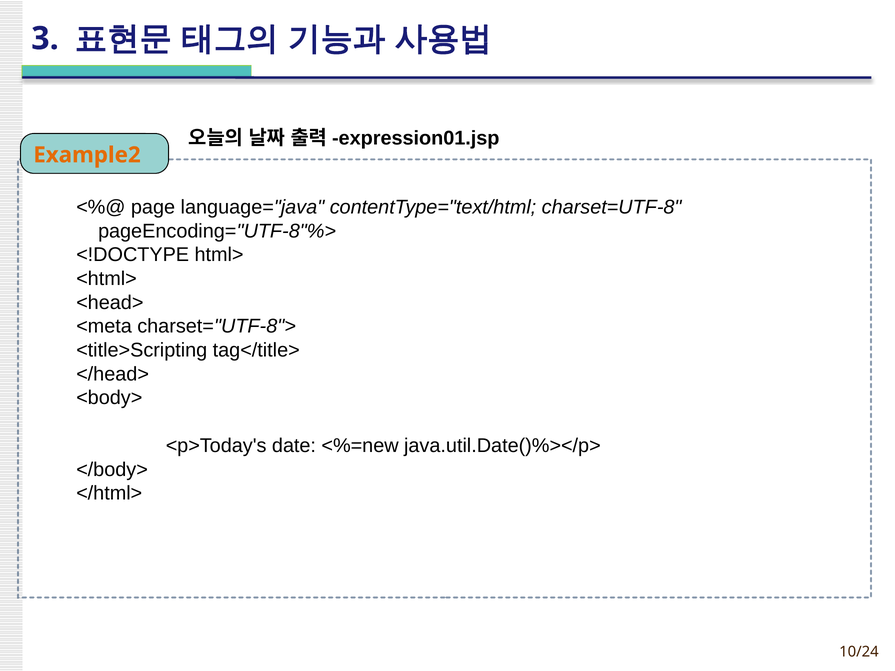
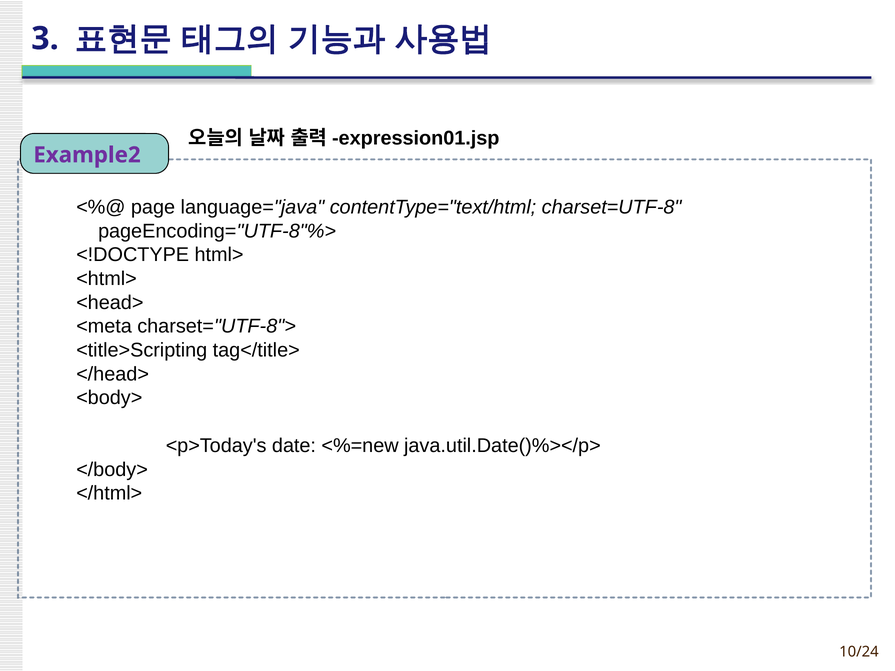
Example2 colour: orange -> purple
